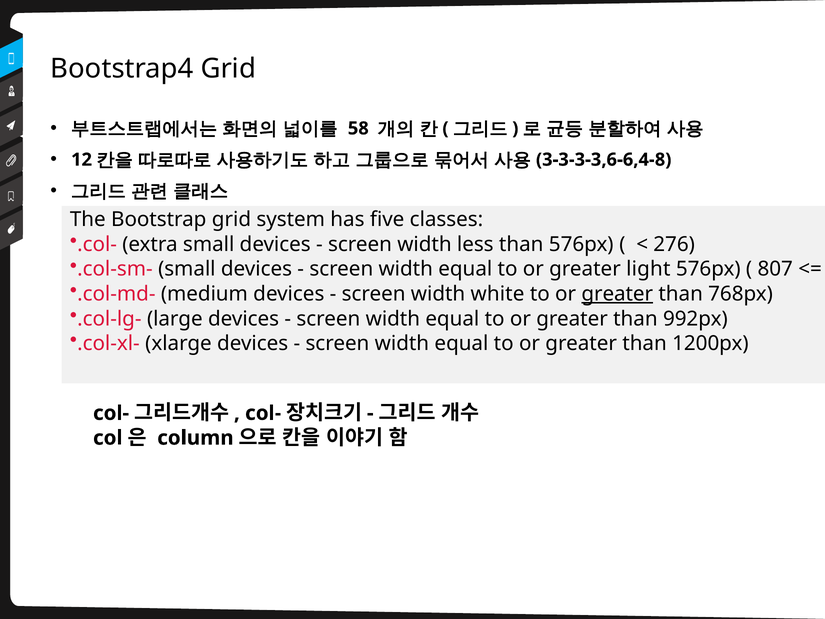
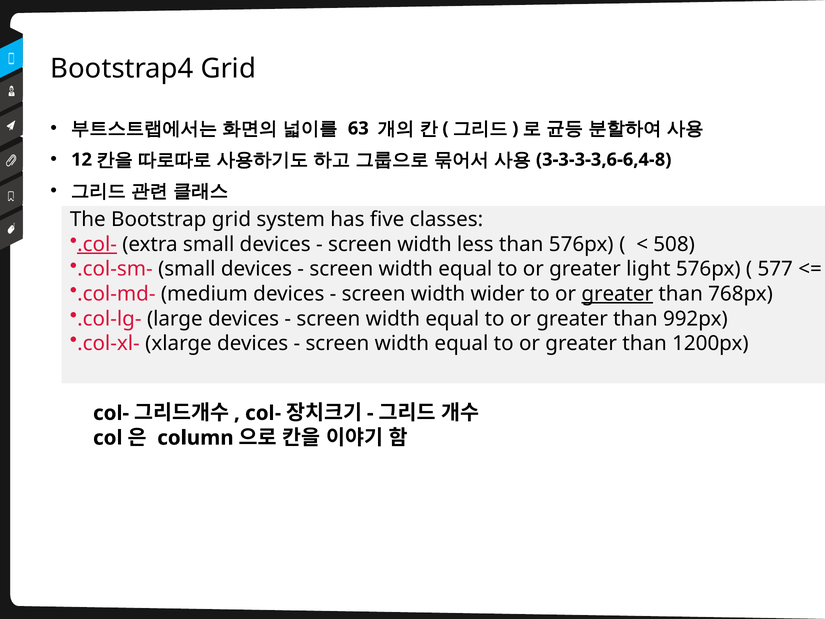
58: 58 -> 63
.col- underline: none -> present
276: 276 -> 508
807: 807 -> 577
white: white -> wider
